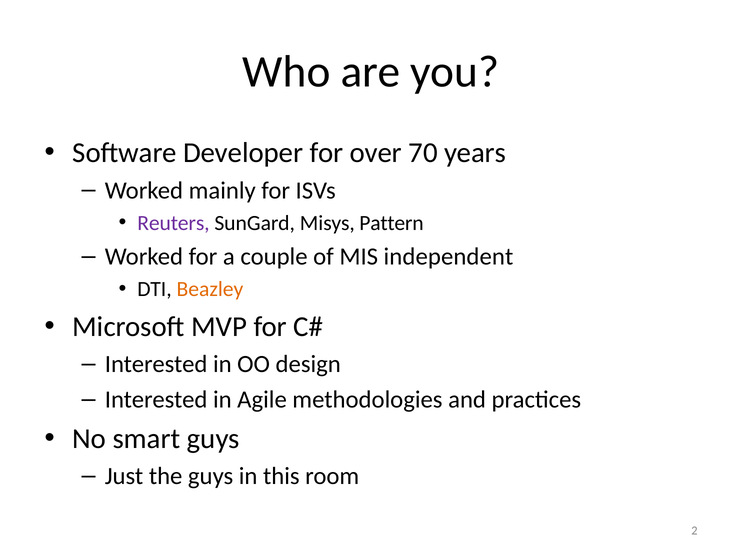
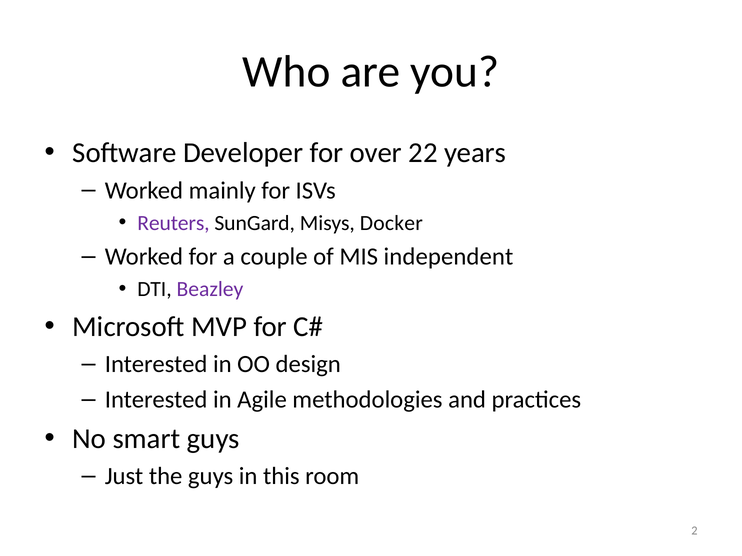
70: 70 -> 22
Pattern: Pattern -> Docker
Beazley colour: orange -> purple
